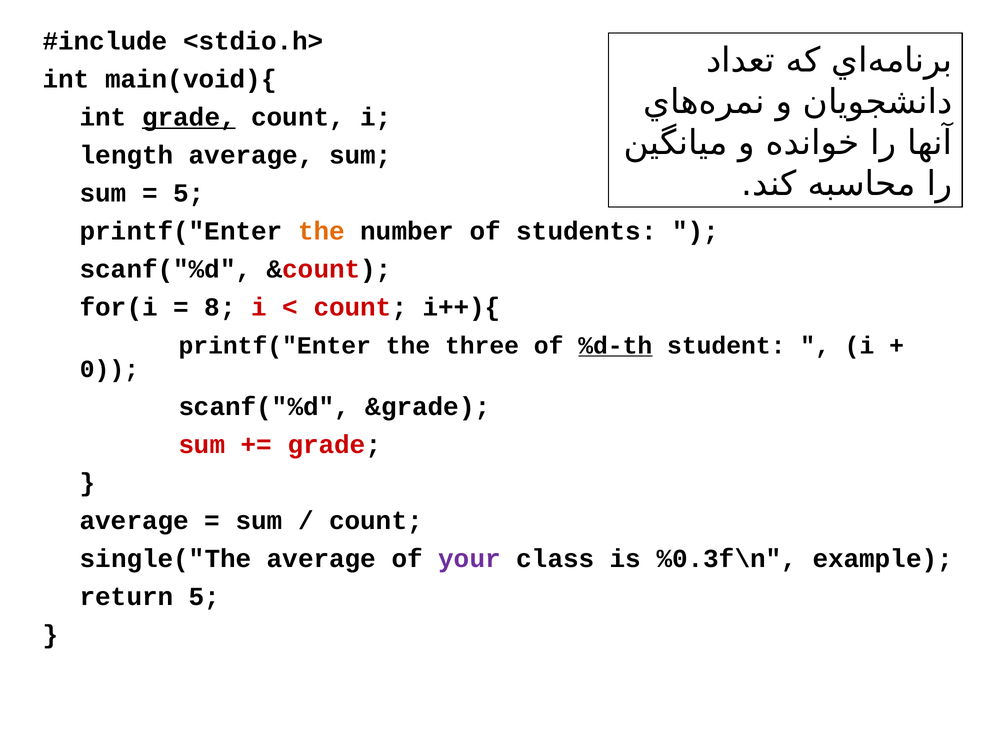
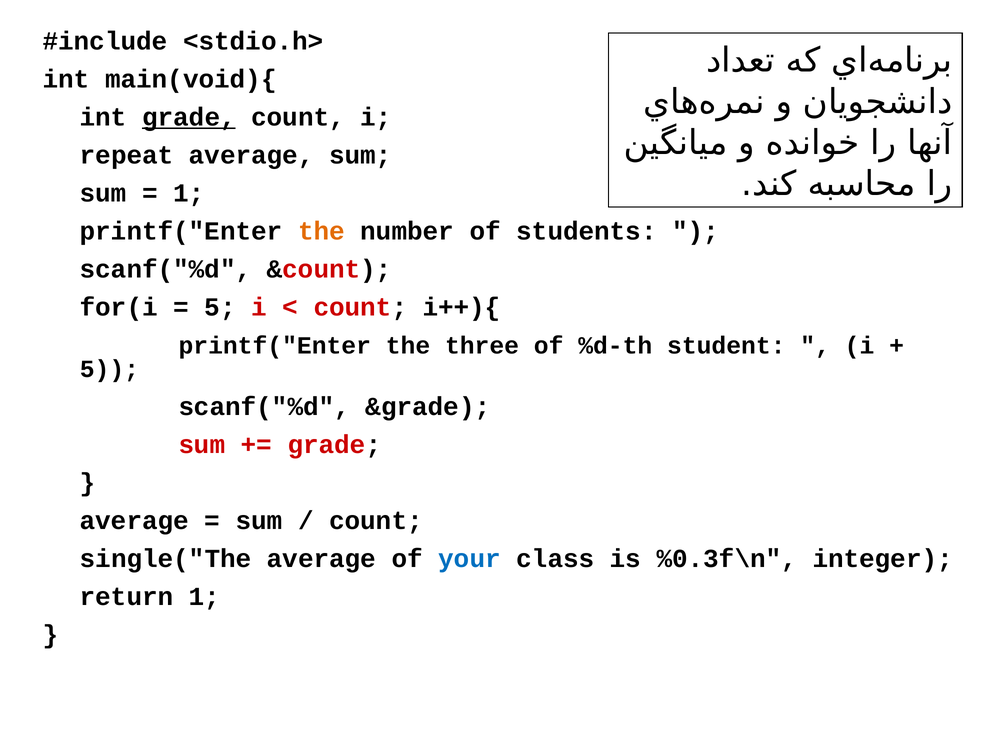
length: length -> repeat
5 at (189, 193): 5 -> 1
8 at (220, 307): 8 -> 5
%d-th underline: present -> none
0 at (109, 369): 0 -> 5
your colour: purple -> blue
example: example -> integer
return 5: 5 -> 1
